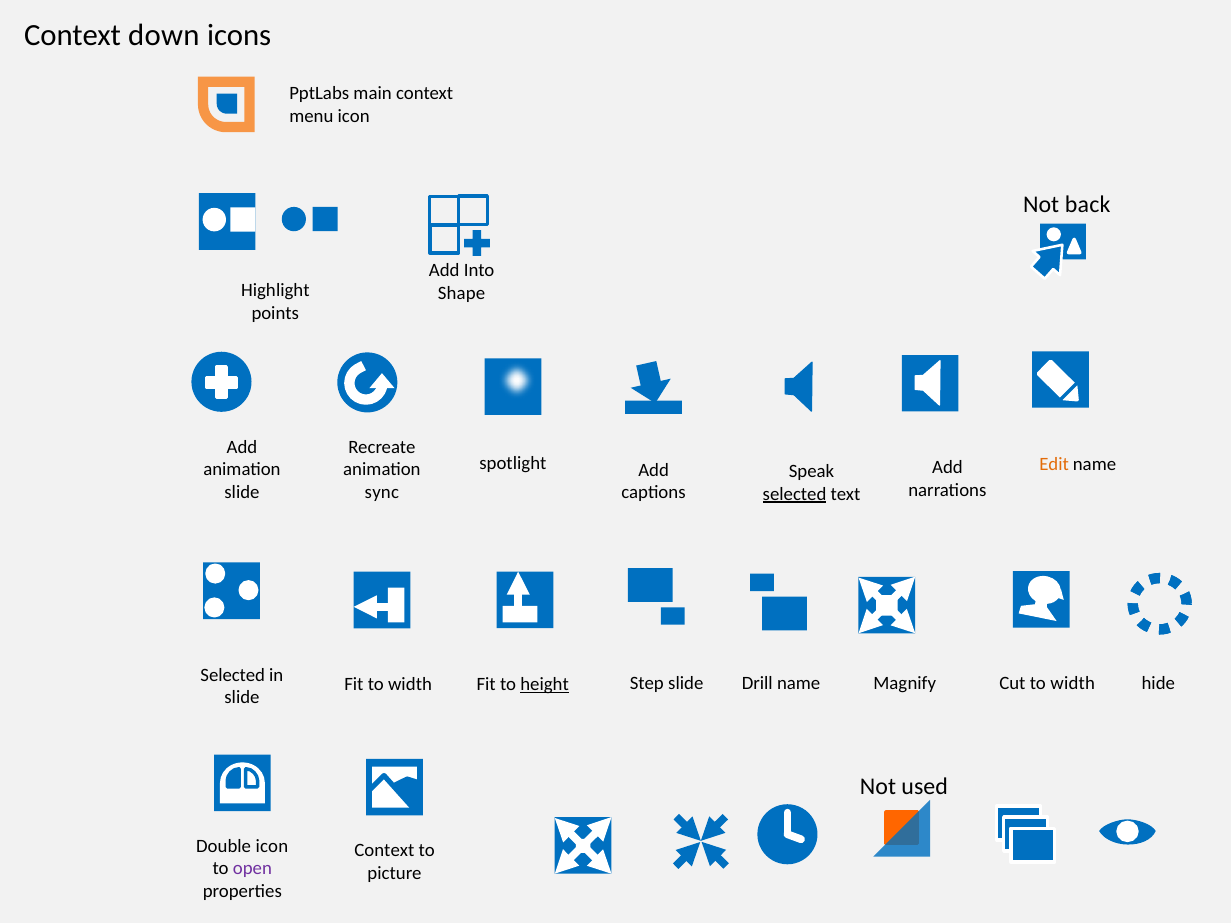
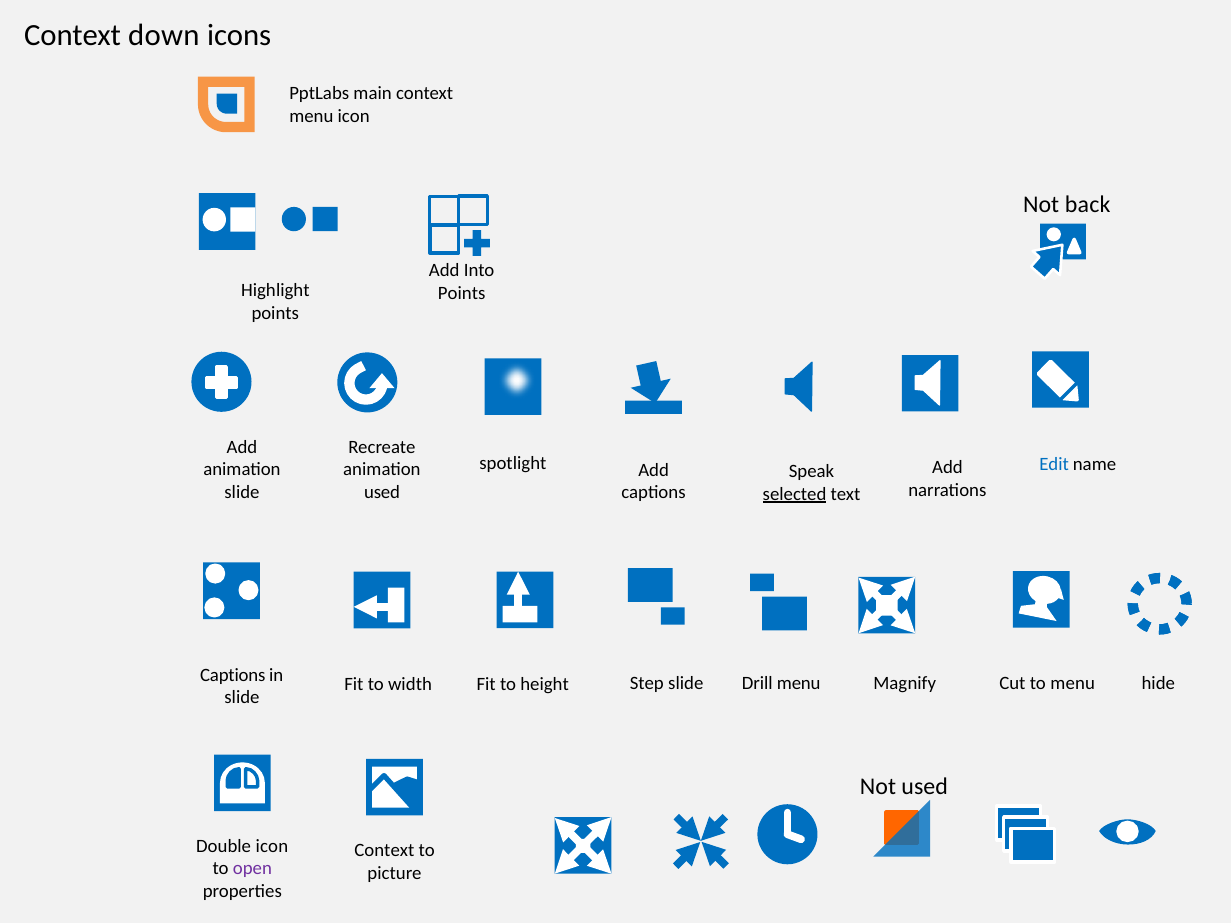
Shape at (462, 293): Shape -> Points
Edit colour: orange -> blue
sync at (382, 492): sync -> used
Selected at (233, 675): Selected -> Captions
Cut to width: width -> menu
height underline: present -> none
Drill name: name -> menu
